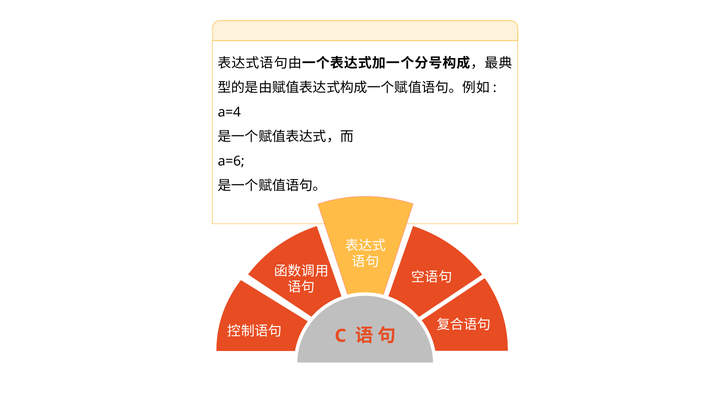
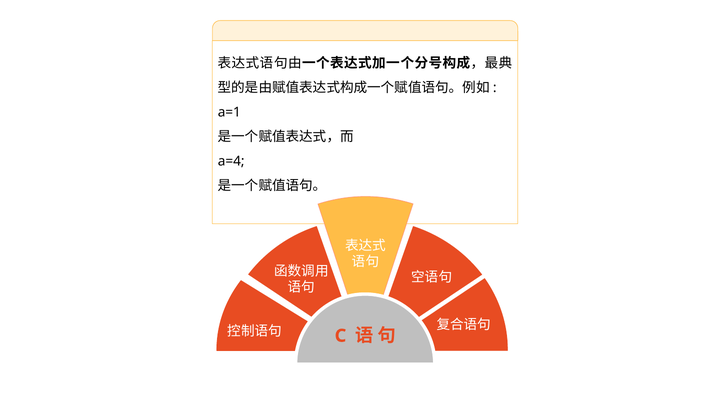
a=4: a=4 -> a=1
a=6: a=6 -> a=4
